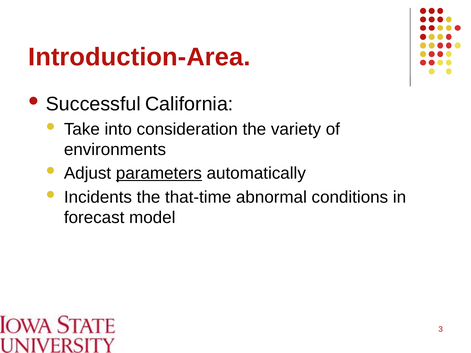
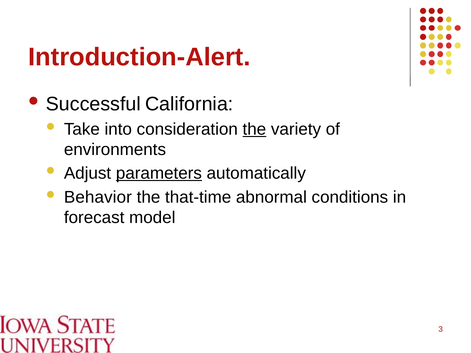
Introduction-Area: Introduction-Area -> Introduction-Alert
the at (254, 129) underline: none -> present
Incidents: Incidents -> Behavior
